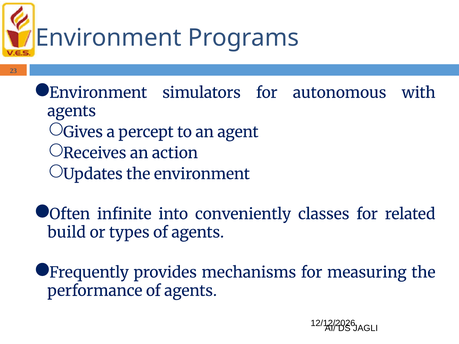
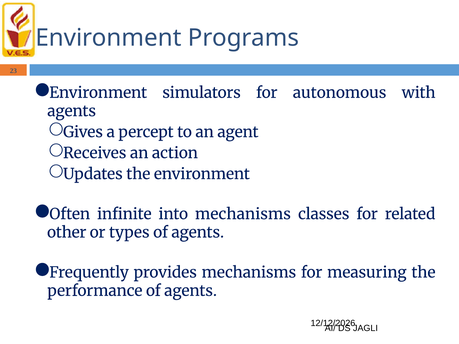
into conveniently: conveniently -> mechanisms
build: build -> other
